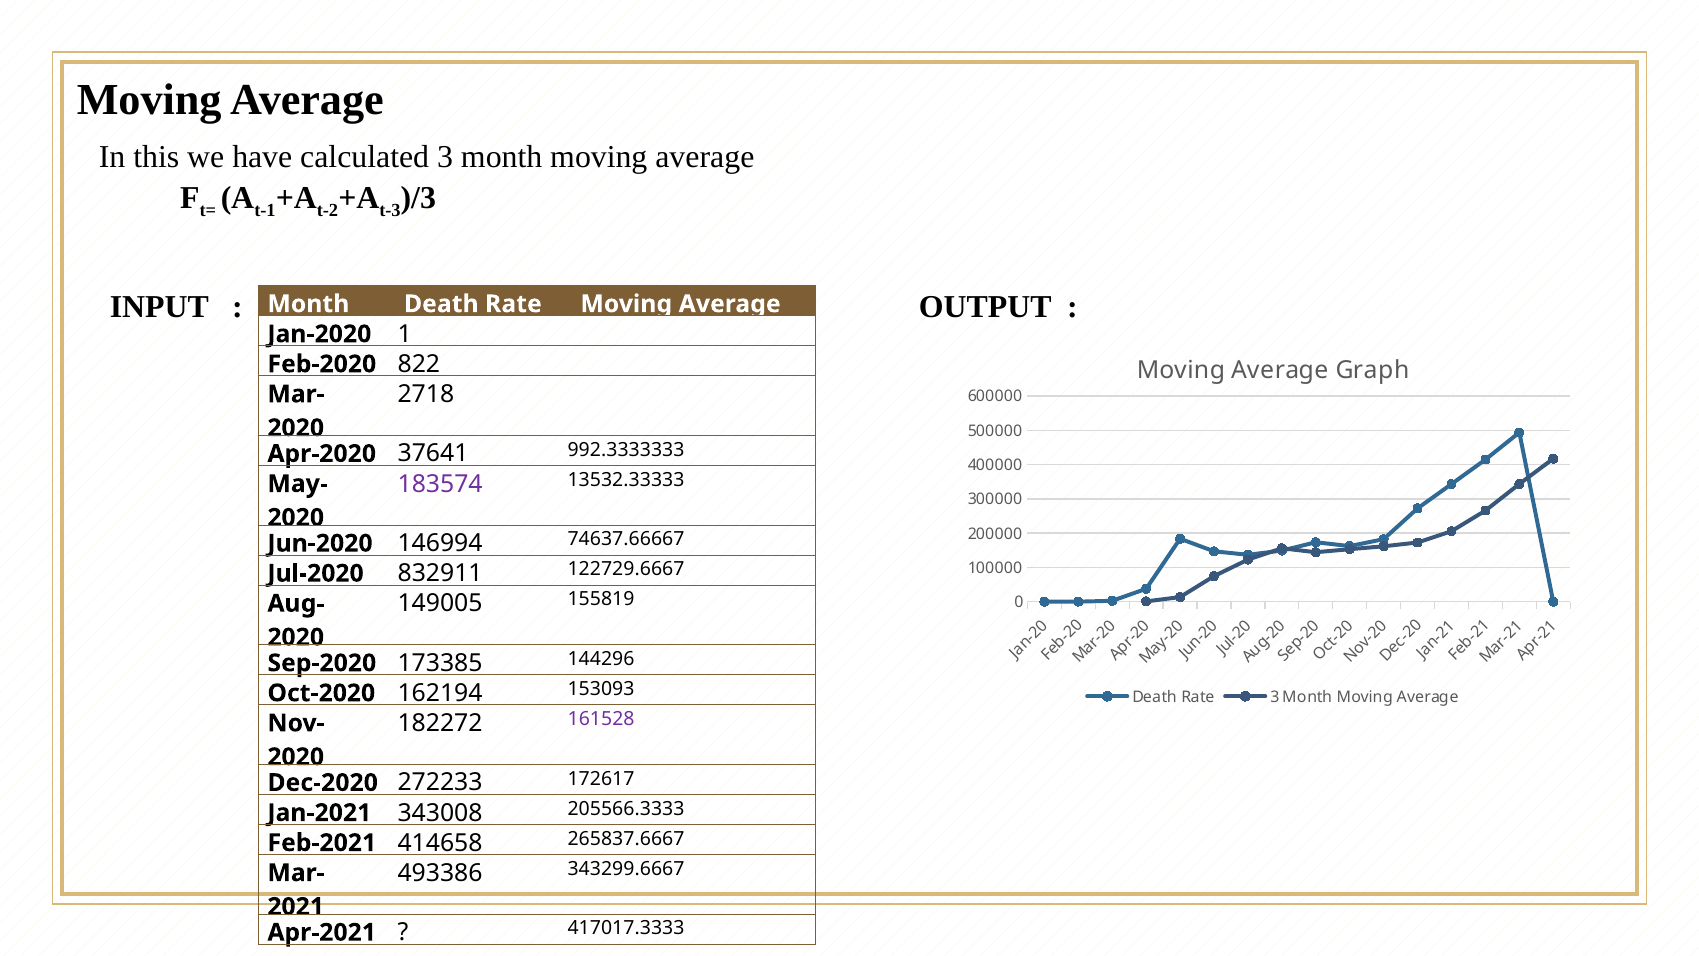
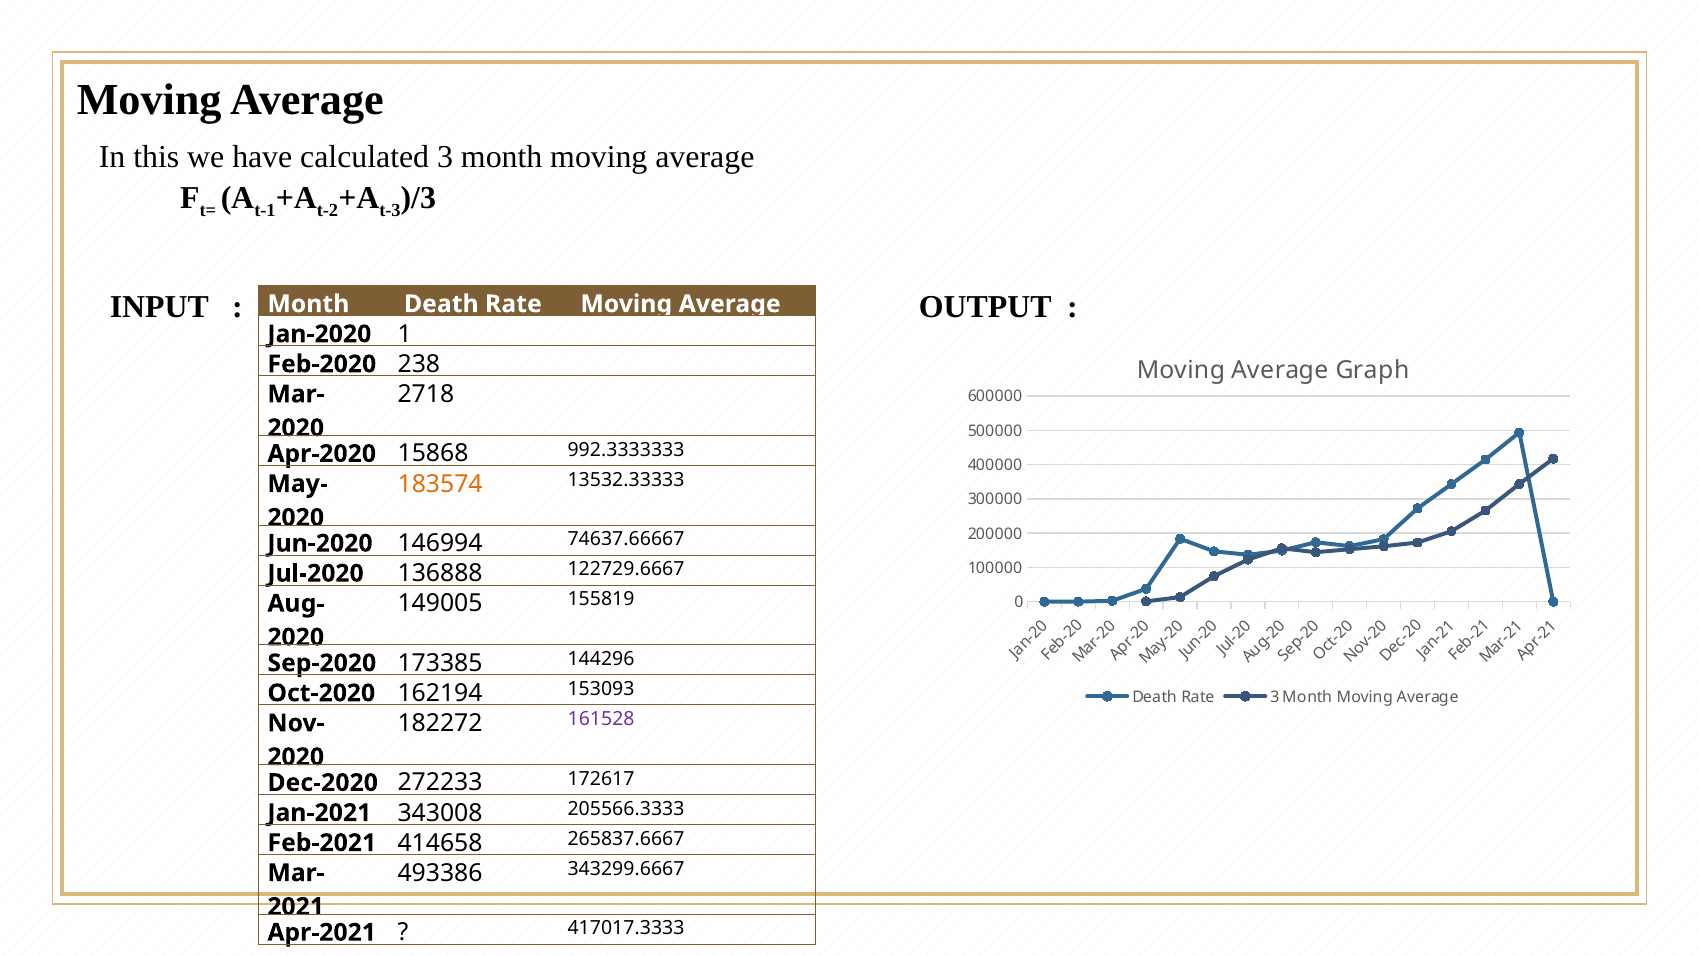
822: 822 -> 238
37641: 37641 -> 15868
183574 colour: purple -> orange
832911: 832911 -> 136888
